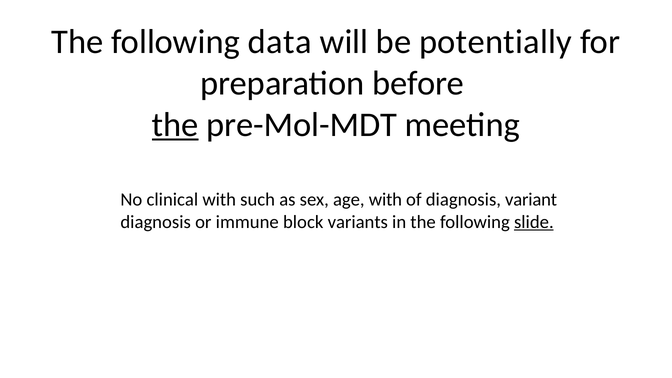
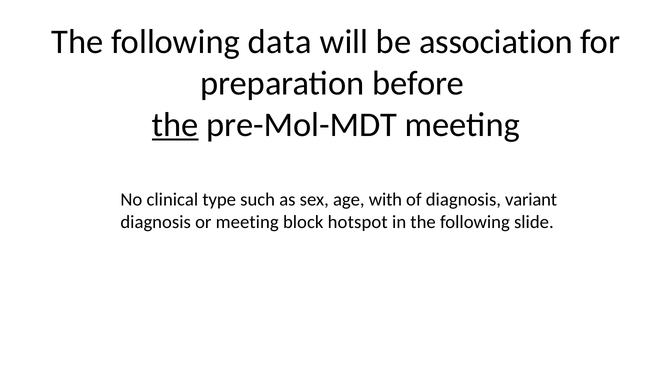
potentially: potentially -> association
clinical with: with -> type
or immune: immune -> meeting
variants: variants -> hotspot
slide underline: present -> none
